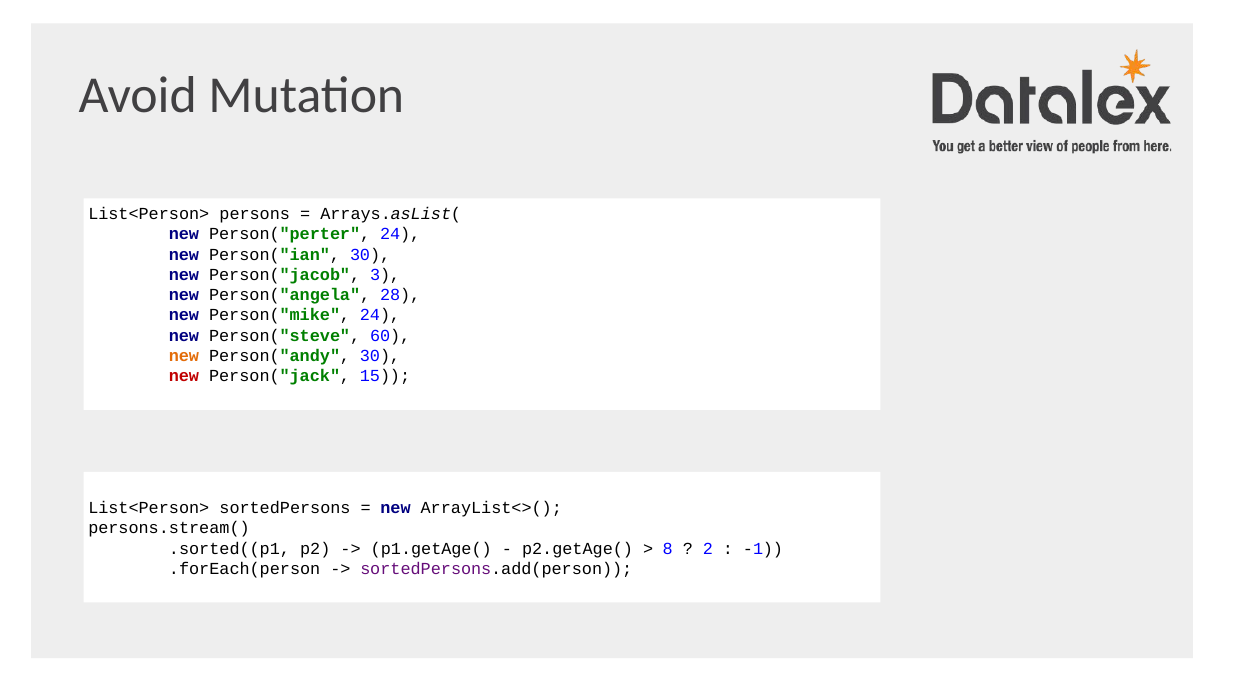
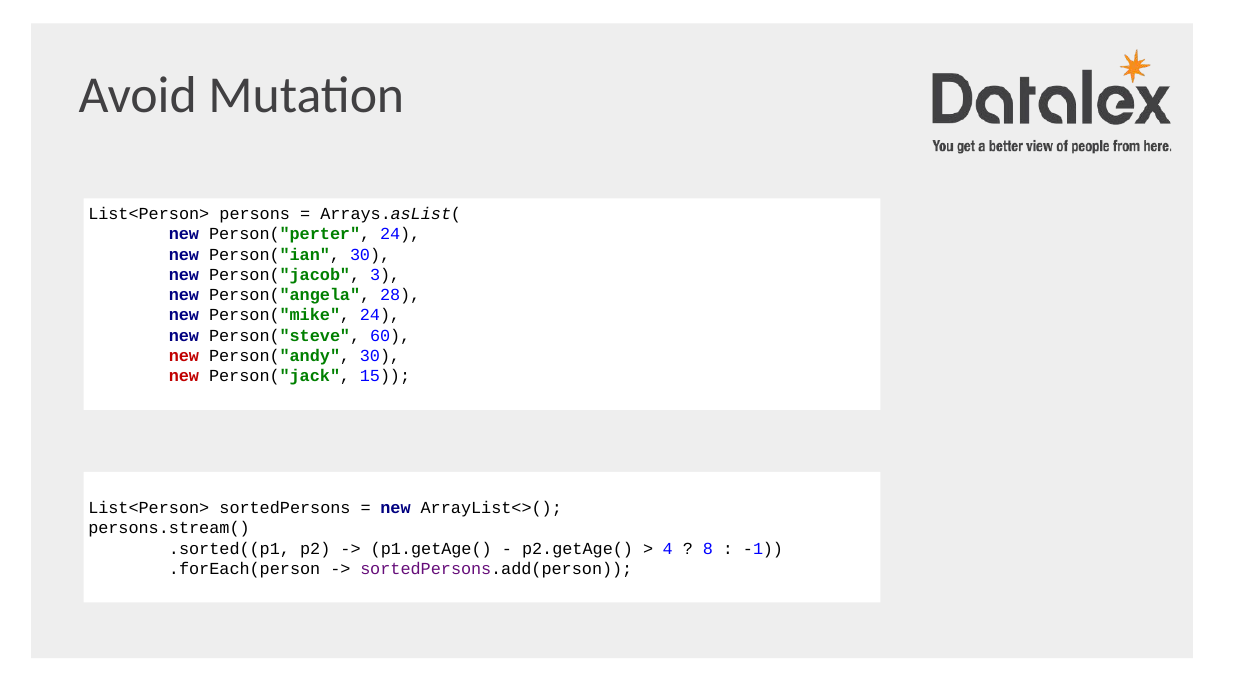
new at (184, 356) colour: orange -> red
8: 8 -> 4
2: 2 -> 8
